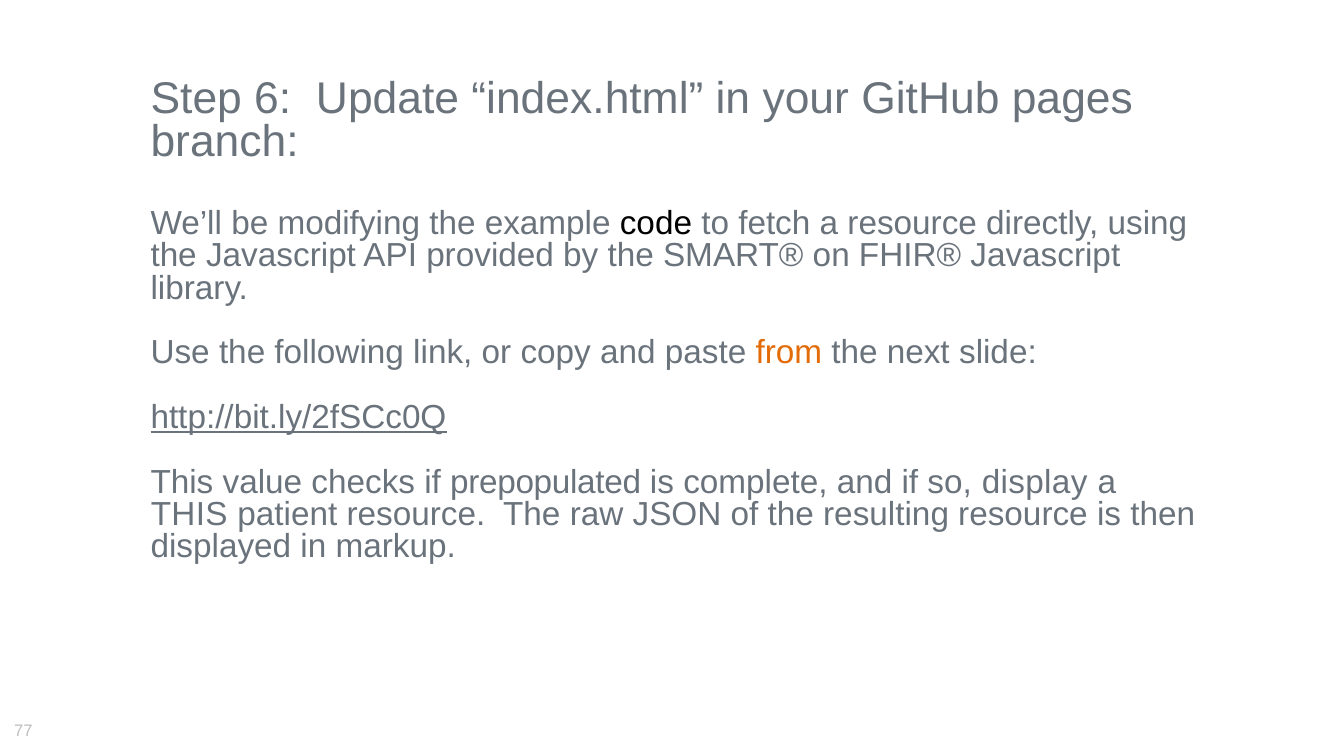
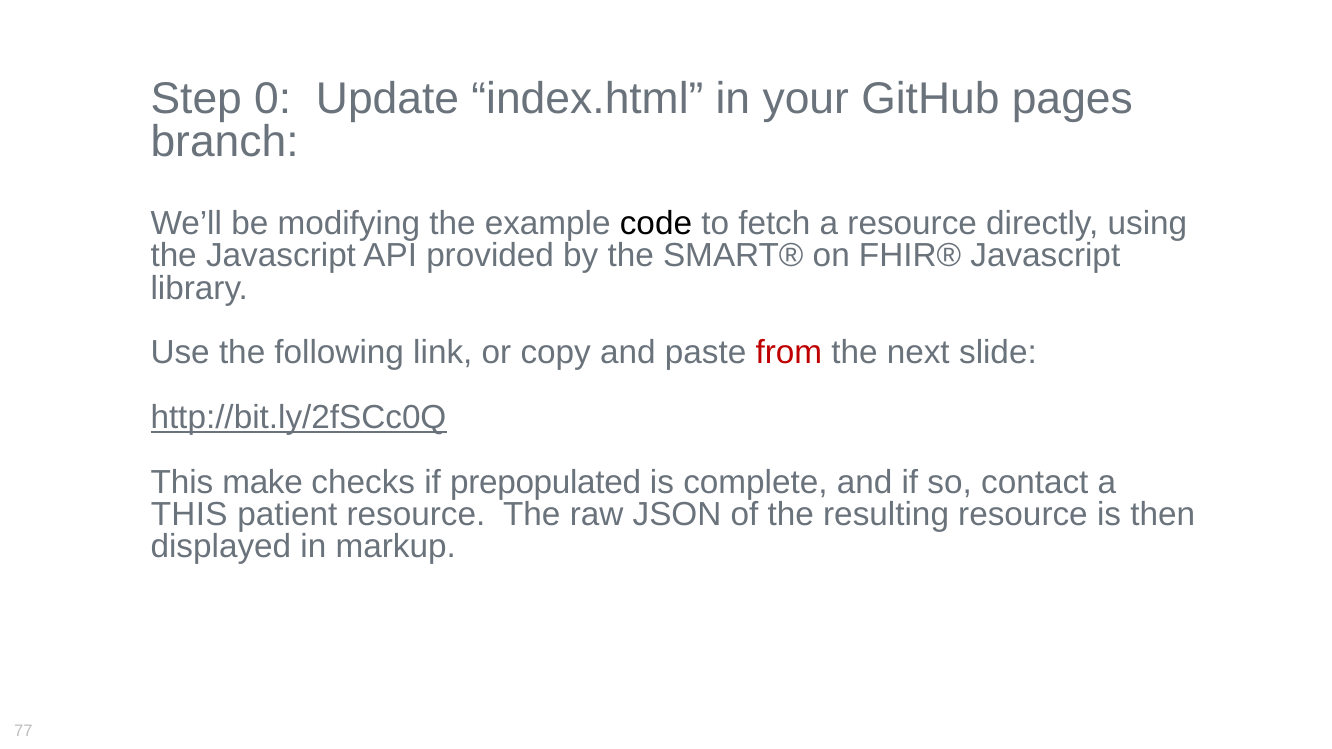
6: 6 -> 0
from colour: orange -> red
value: value -> make
display: display -> contact
